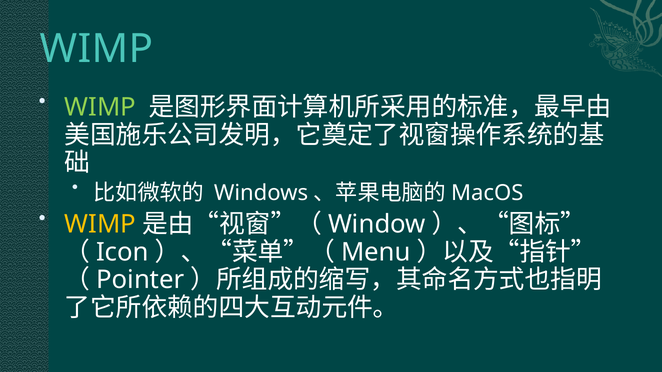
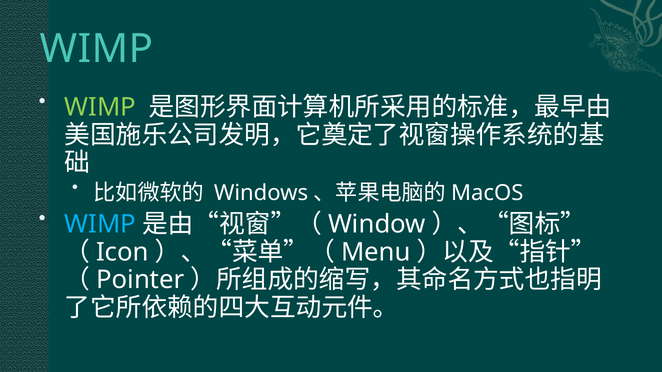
WIMP at (100, 225) colour: yellow -> light blue
